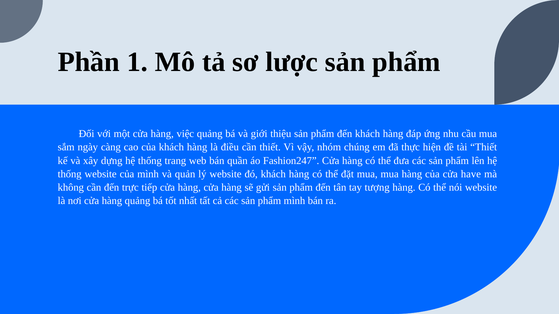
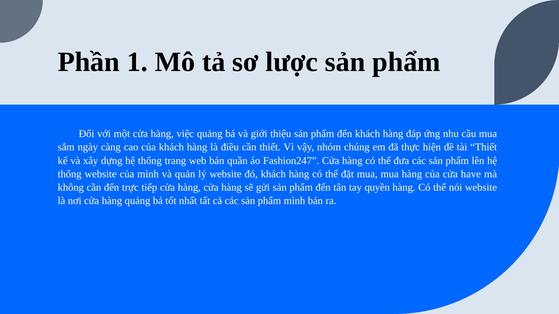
tượng: tượng -> quyền
